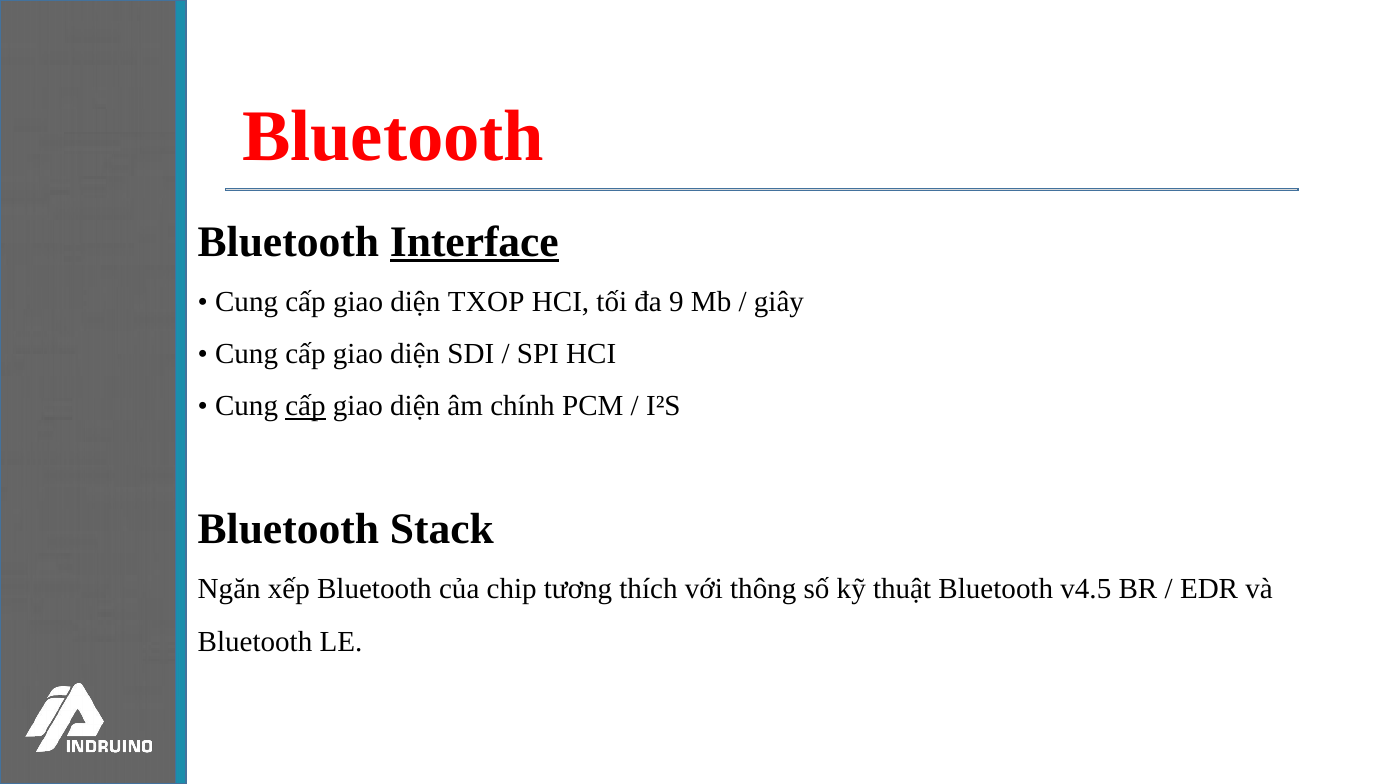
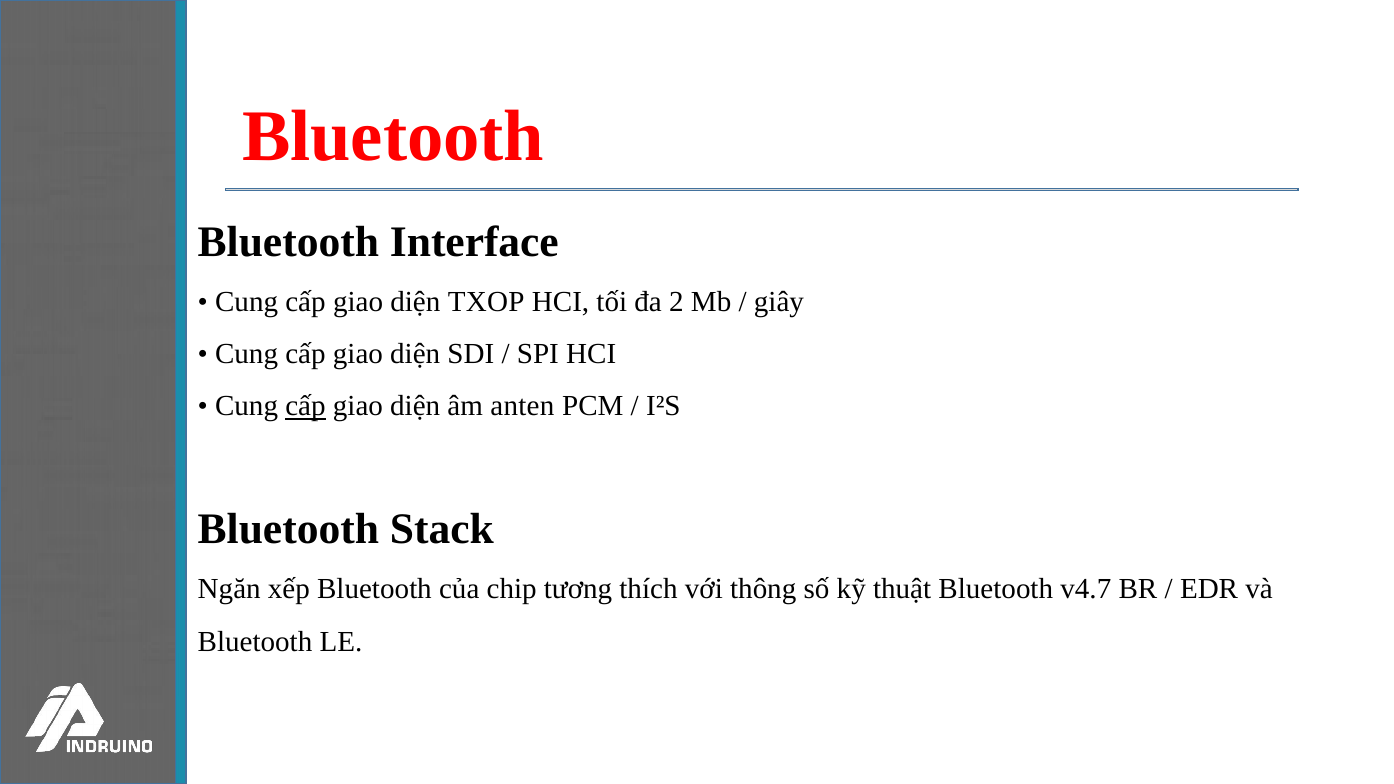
Interface underline: present -> none
9: 9 -> 2
chính: chính -> anten
v4.5: v4.5 -> v4.7
